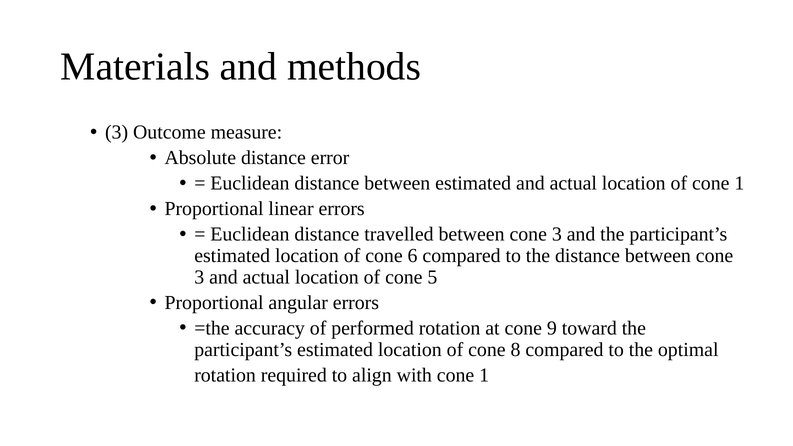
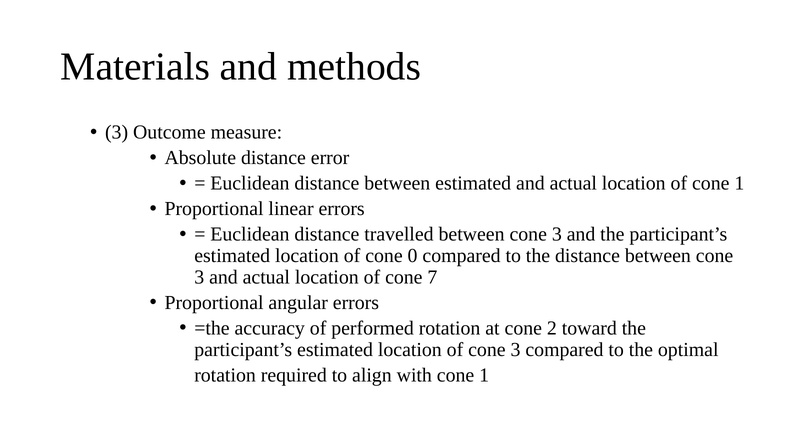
6: 6 -> 0
5: 5 -> 7
9: 9 -> 2
of cone 8: 8 -> 3
